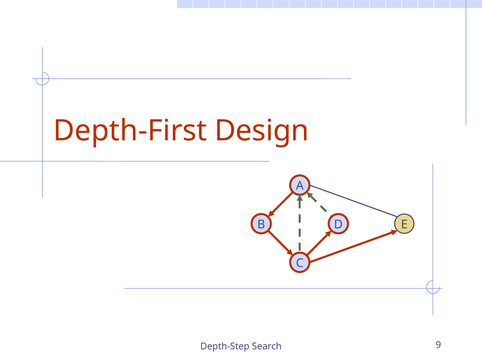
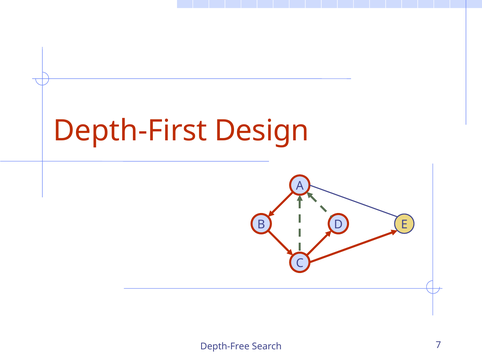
Depth-Step: Depth-Step -> Depth-Free
9: 9 -> 7
